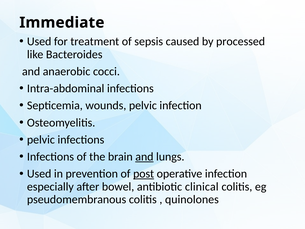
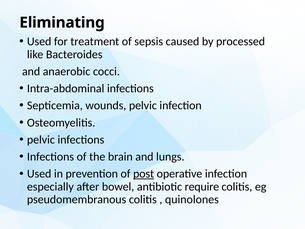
Immediate: Immediate -> Eliminating
and at (144, 157) underline: present -> none
clinical: clinical -> require
